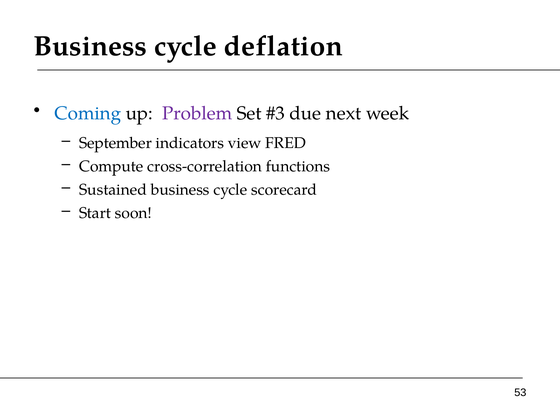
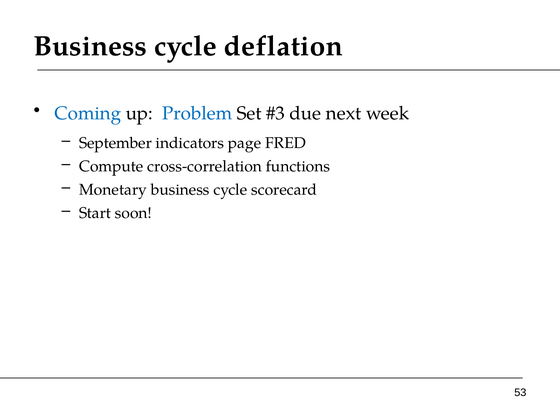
Problem colour: purple -> blue
view: view -> page
Sustained: Sustained -> Monetary
